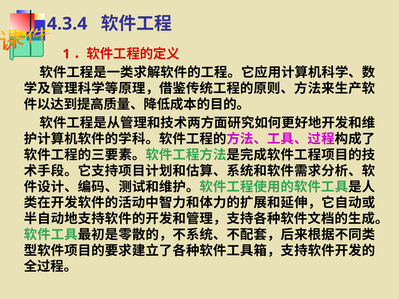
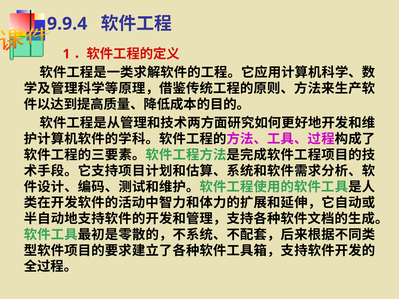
4.3.4: 4.3.4 -> 9.9.4
